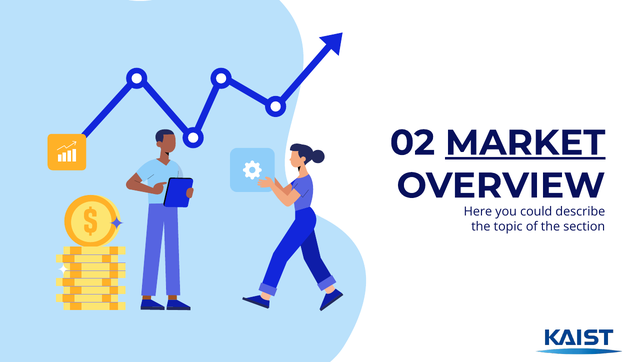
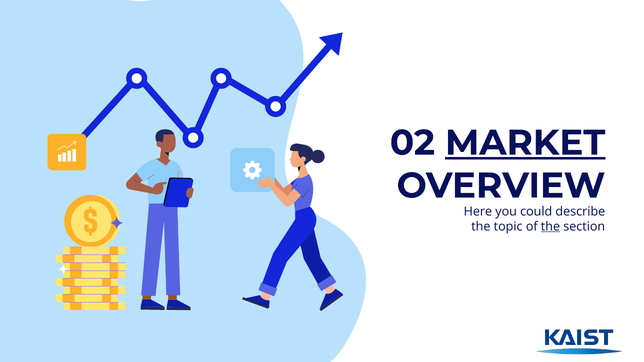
the at (550, 227) underline: none -> present
